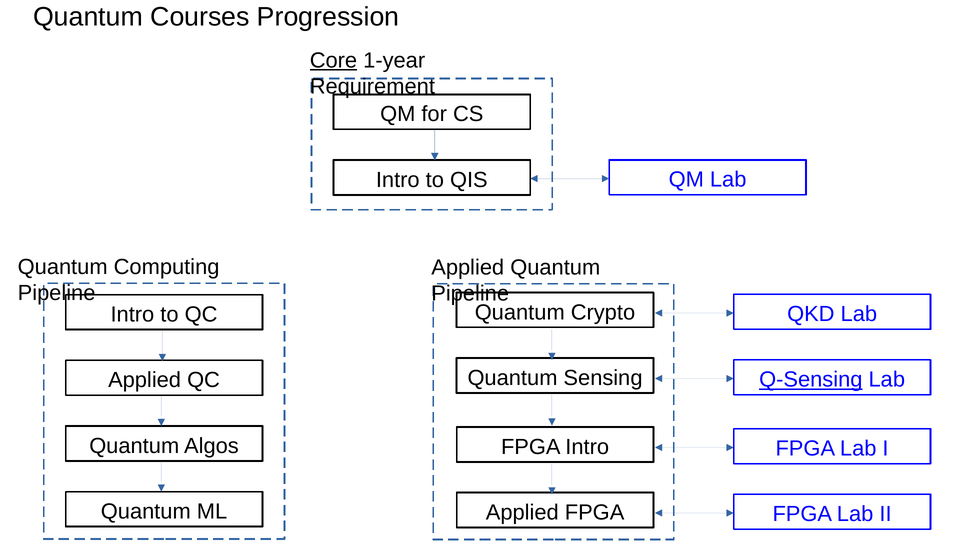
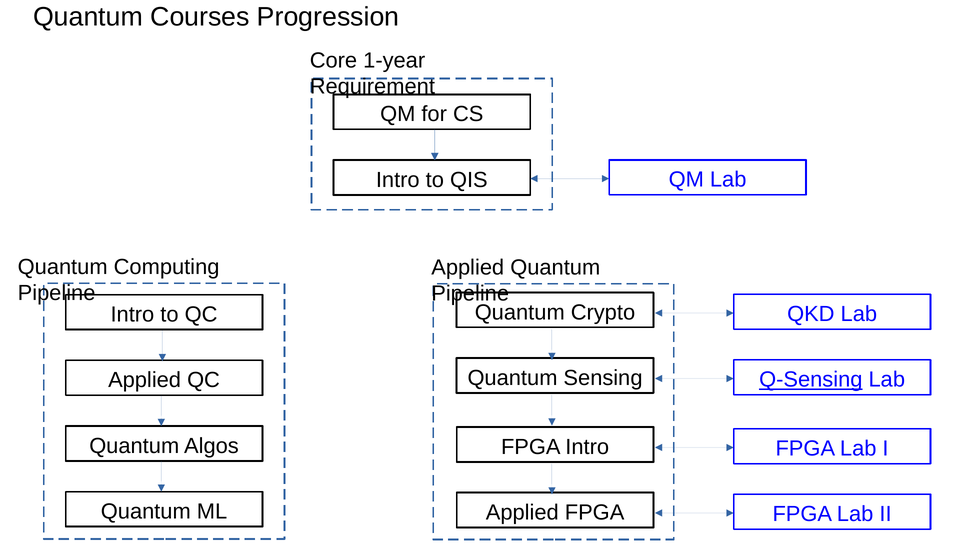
Core underline: present -> none
